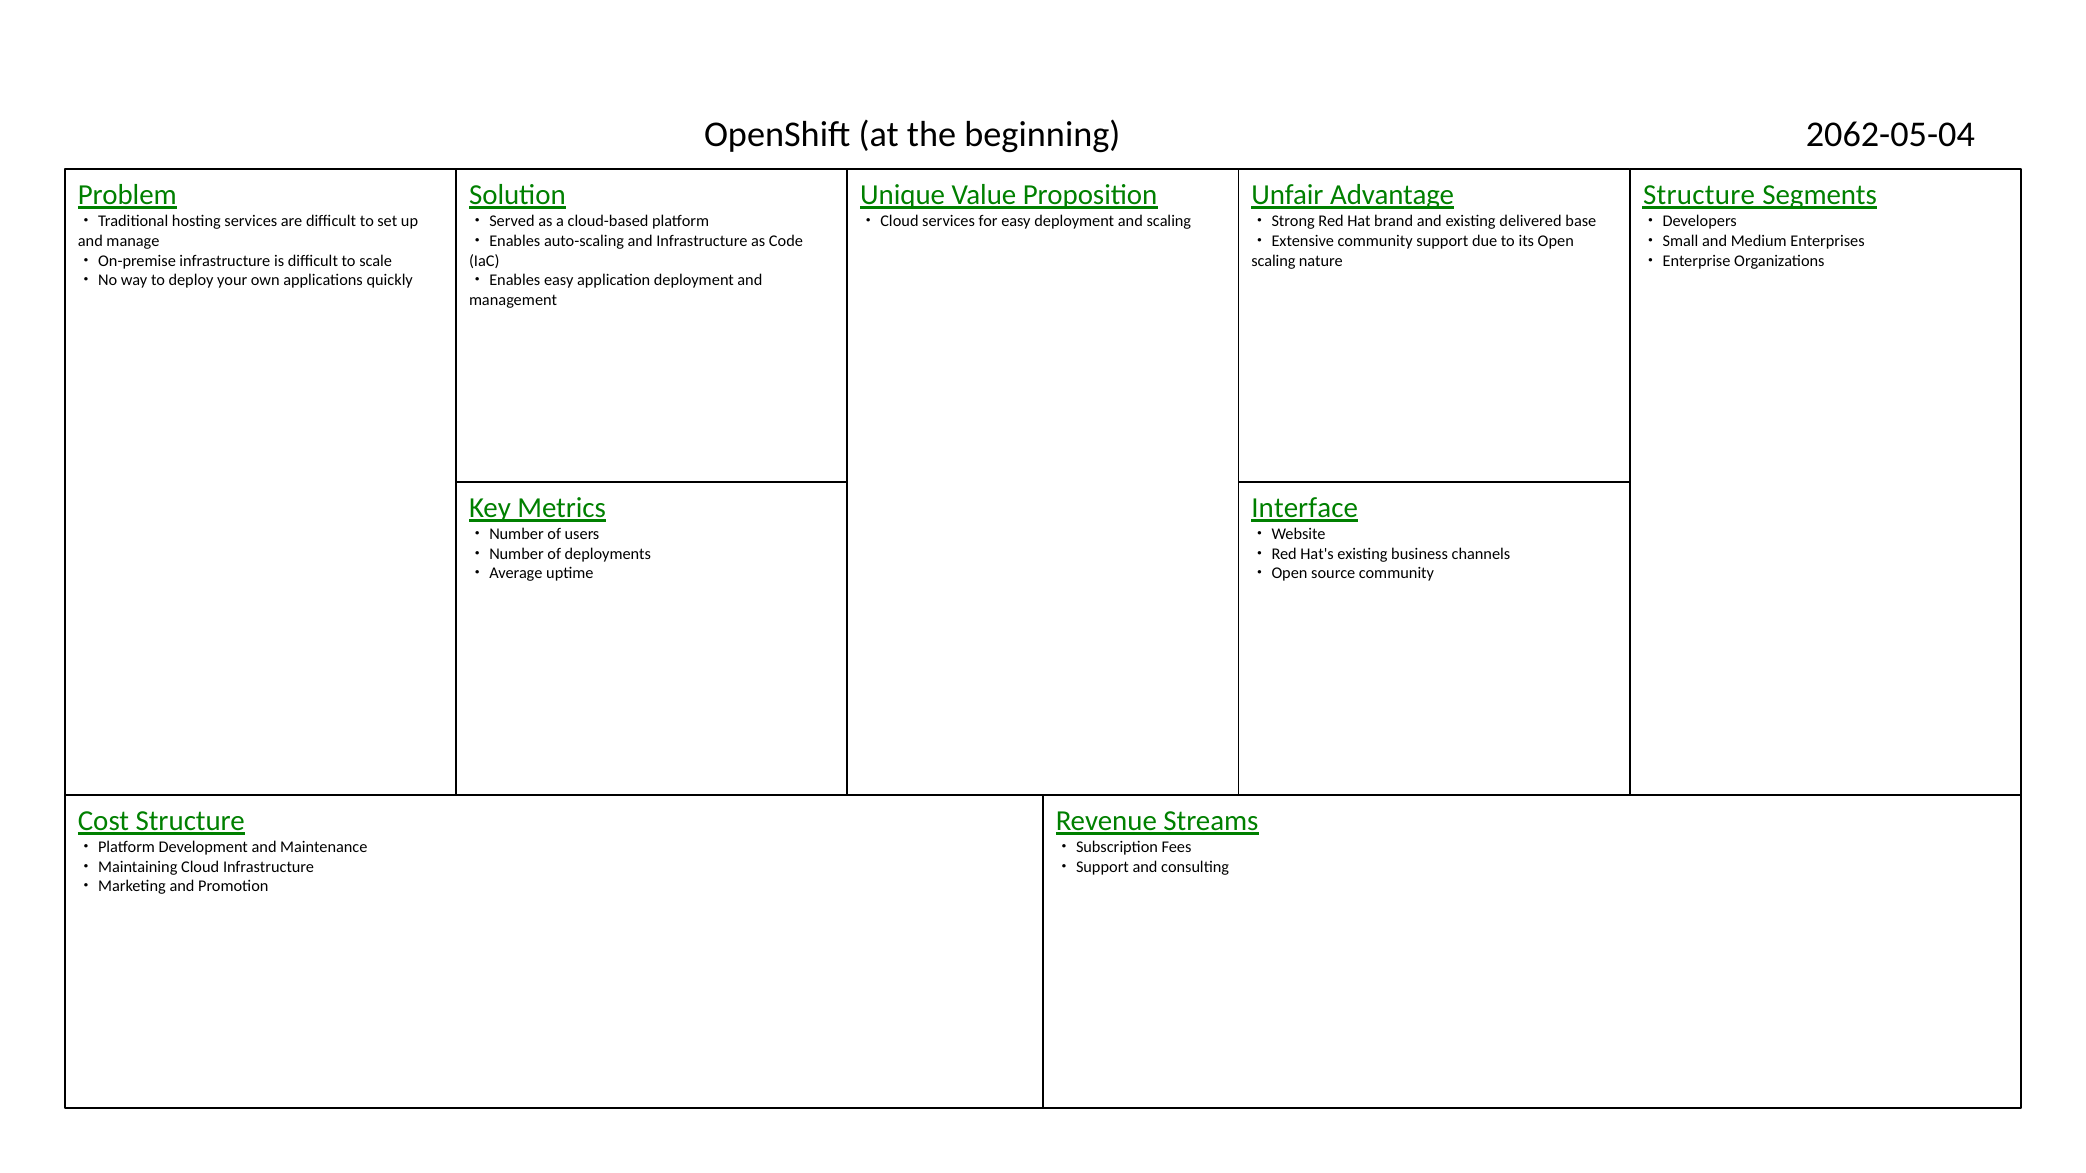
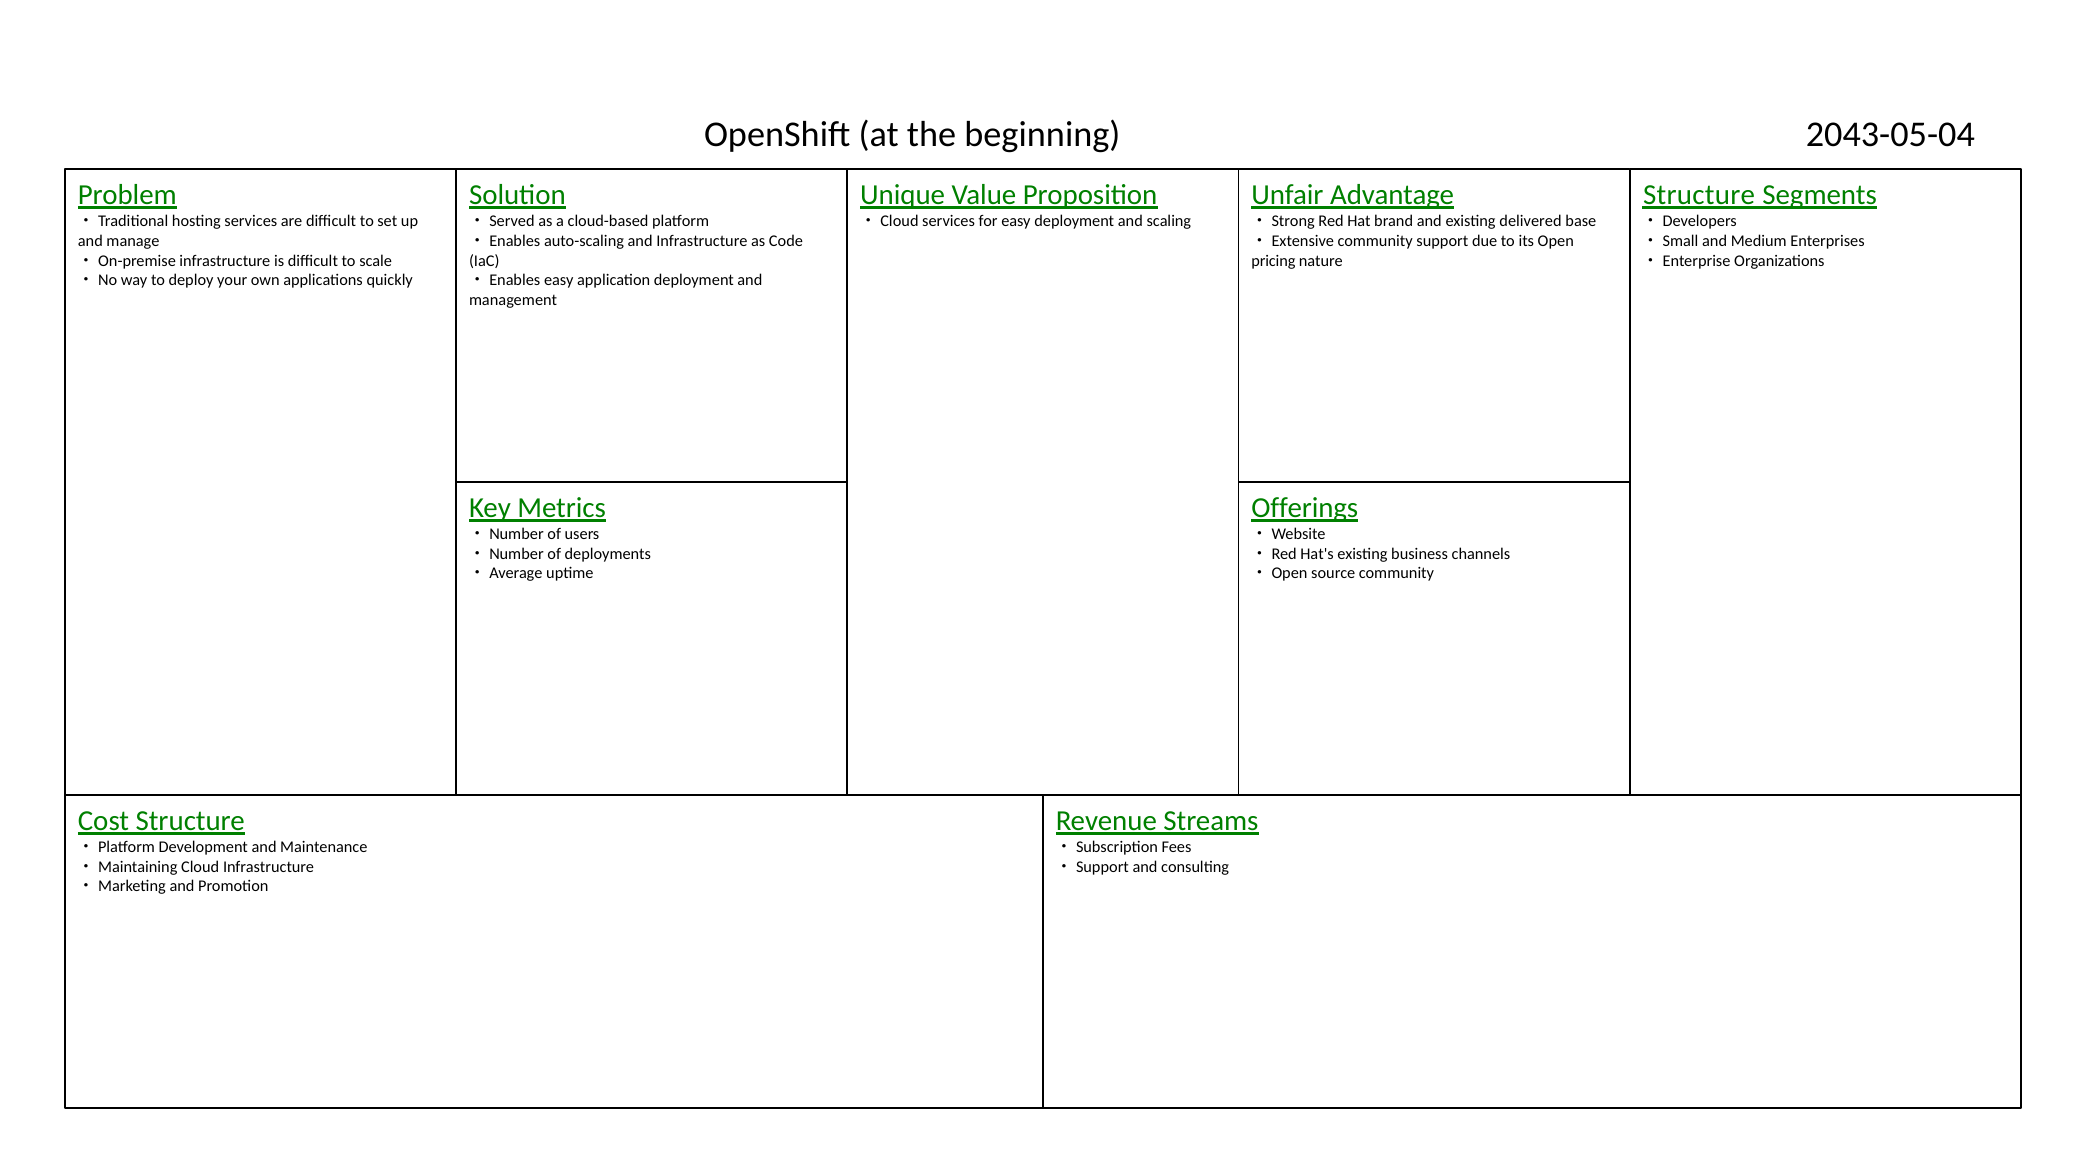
2062-05-04: 2062-05-04 -> 2043-05-04
scaling at (1273, 261): scaling -> pricing
Interface: Interface -> Offerings
